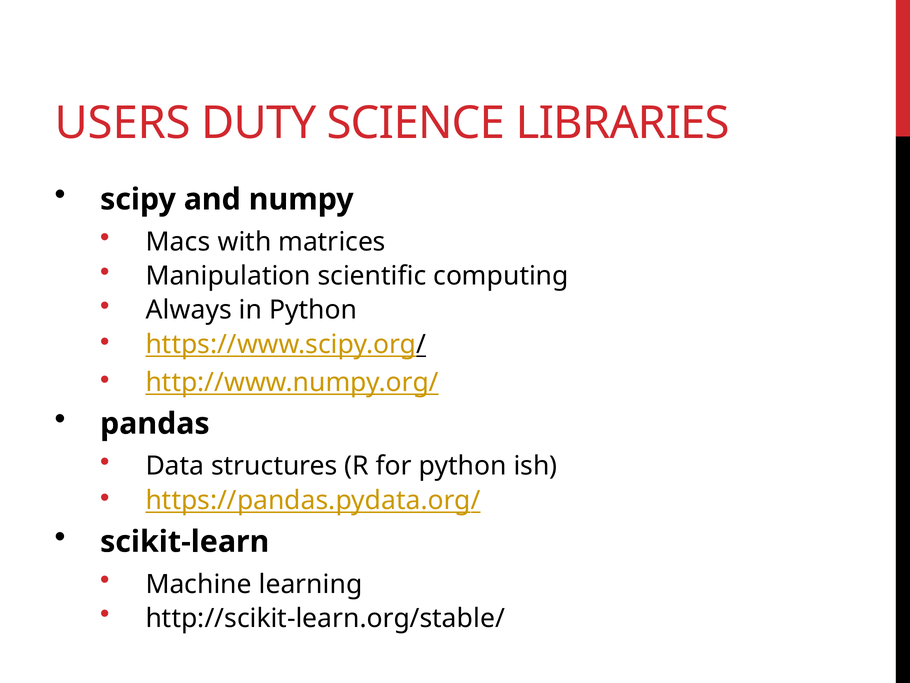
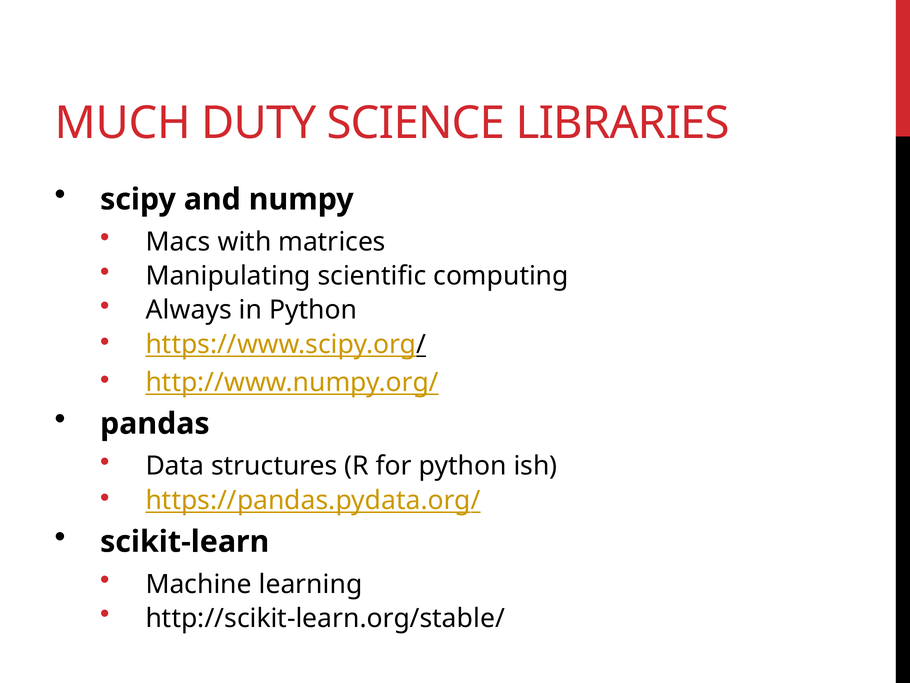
USERS: USERS -> MUCH
Manipulation: Manipulation -> Manipulating
